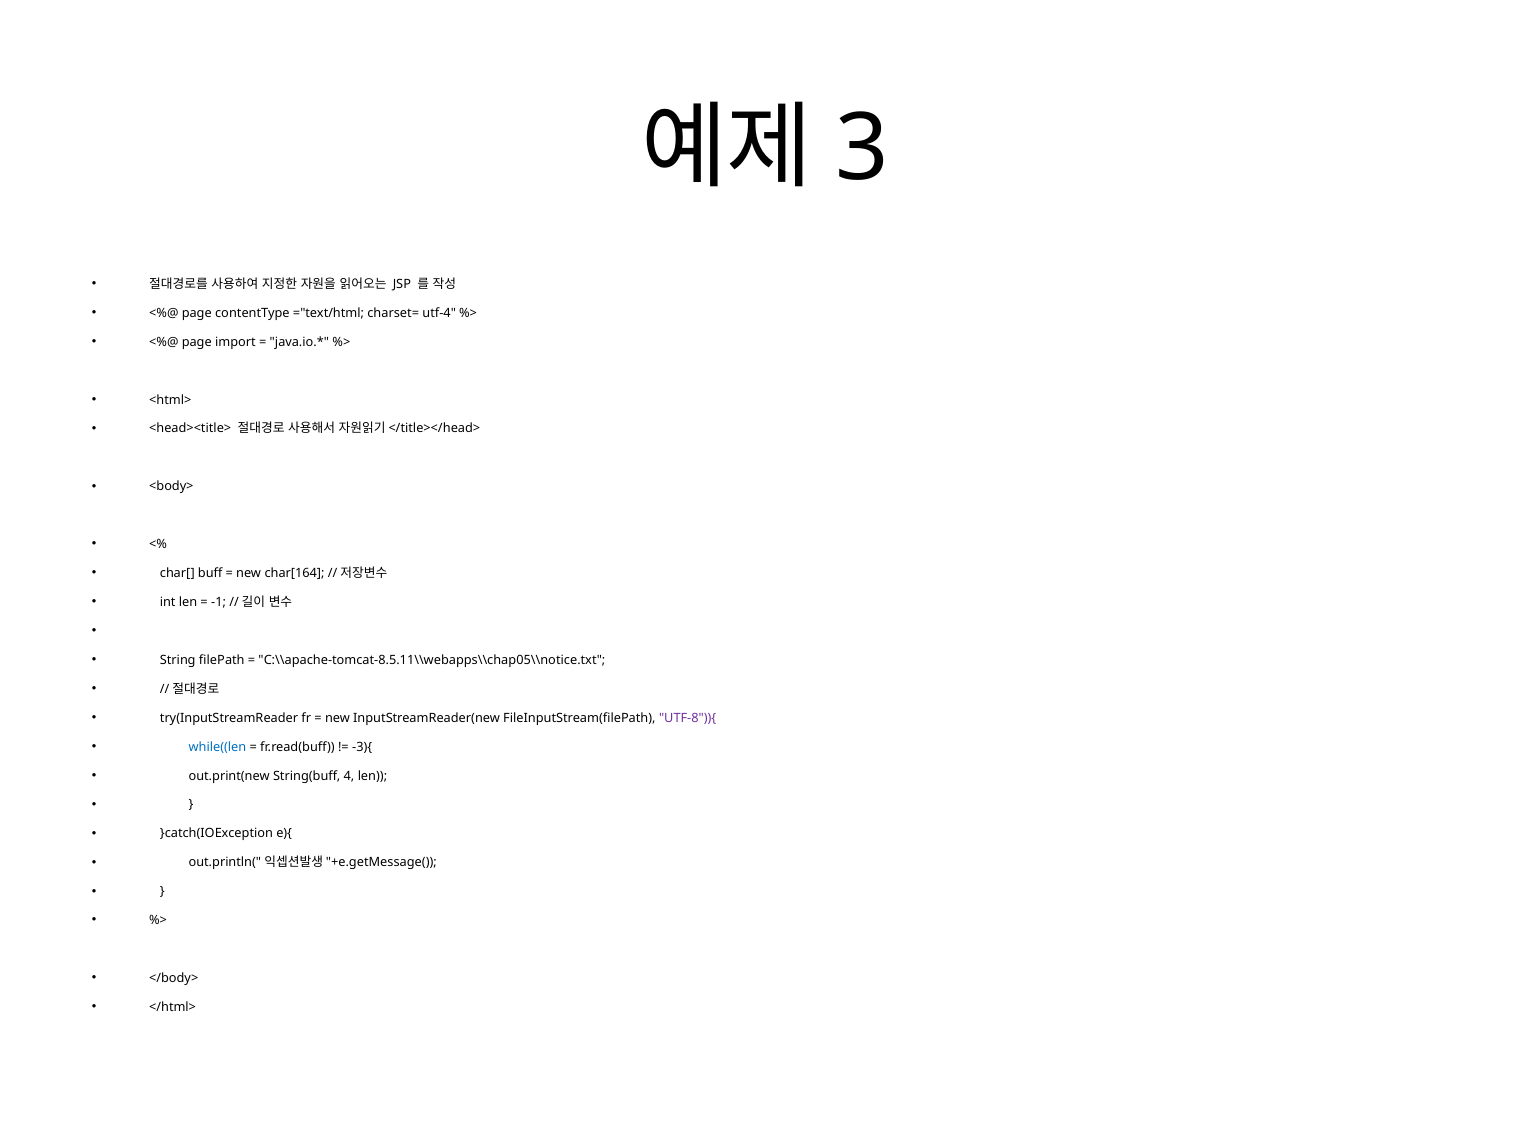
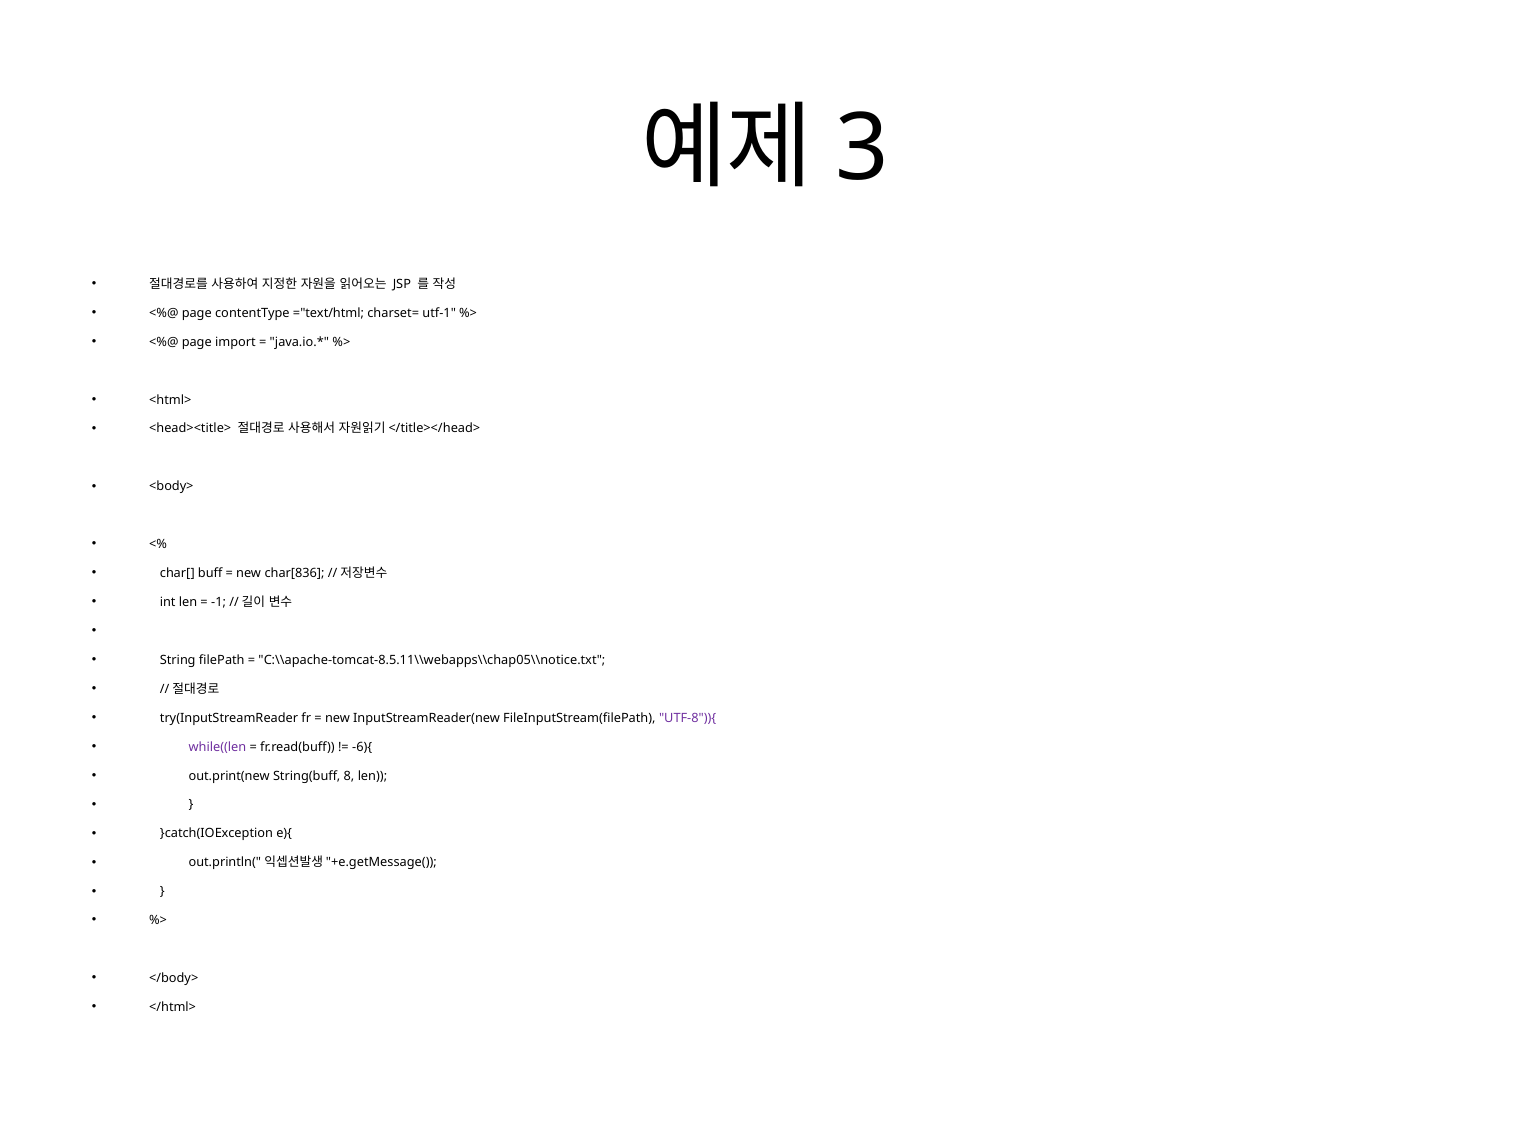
utf-4: utf-4 -> utf-1
char[164: char[164 -> char[836
while((len colour: blue -> purple
-3){: -3){ -> -6){
4: 4 -> 8
